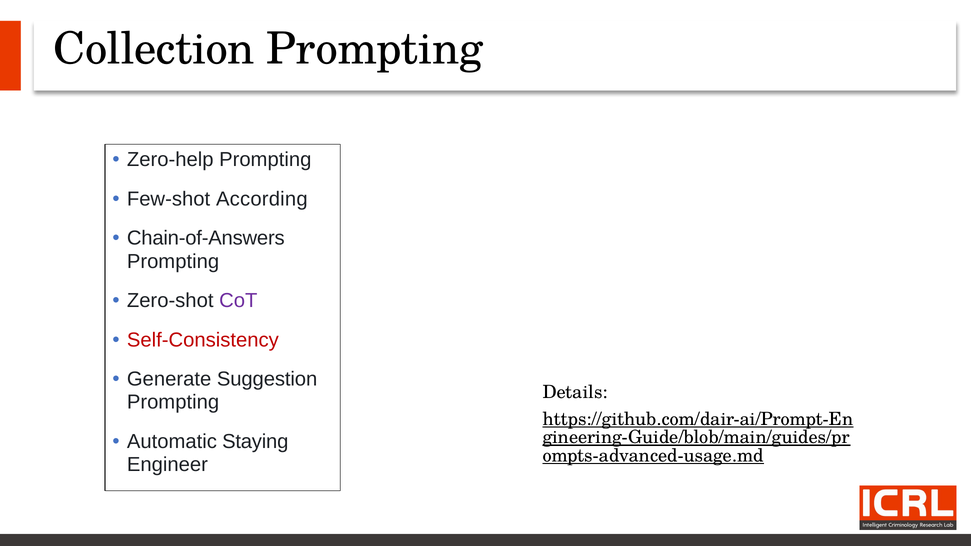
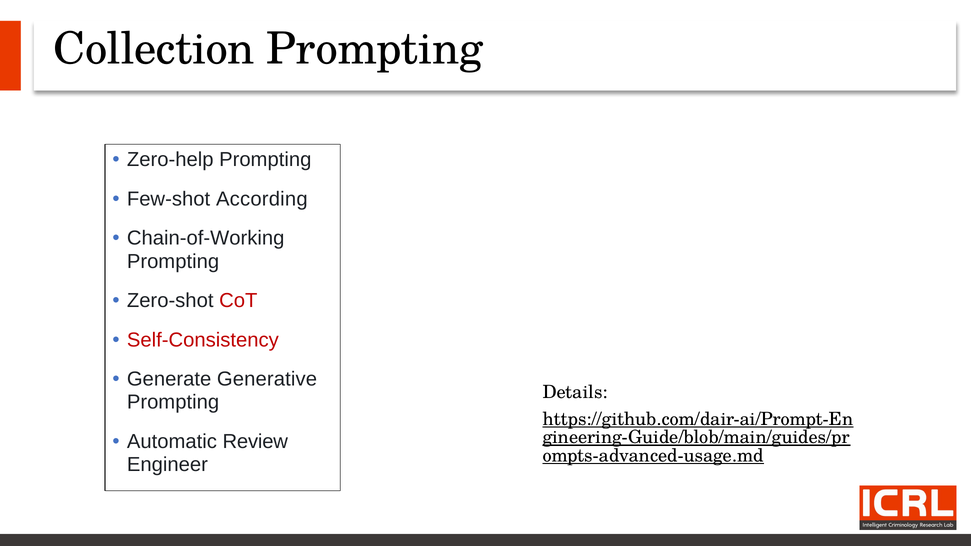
Chain-of-Answers: Chain-of-Answers -> Chain-of-Working
CoT colour: purple -> red
Suggestion: Suggestion -> Generative
Staying: Staying -> Review
